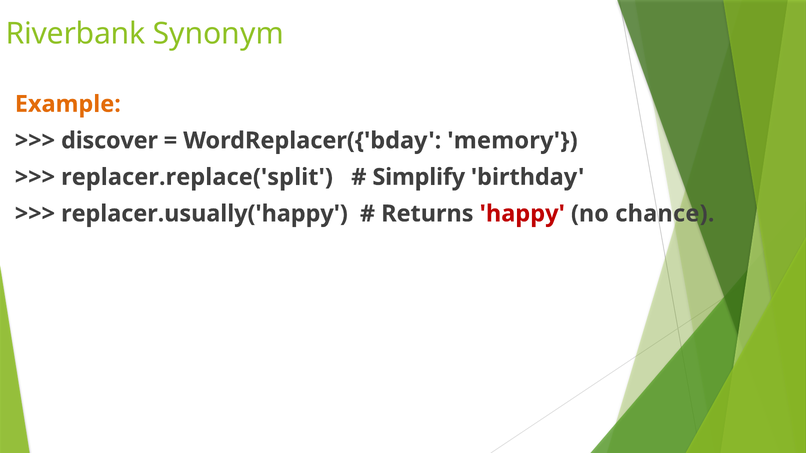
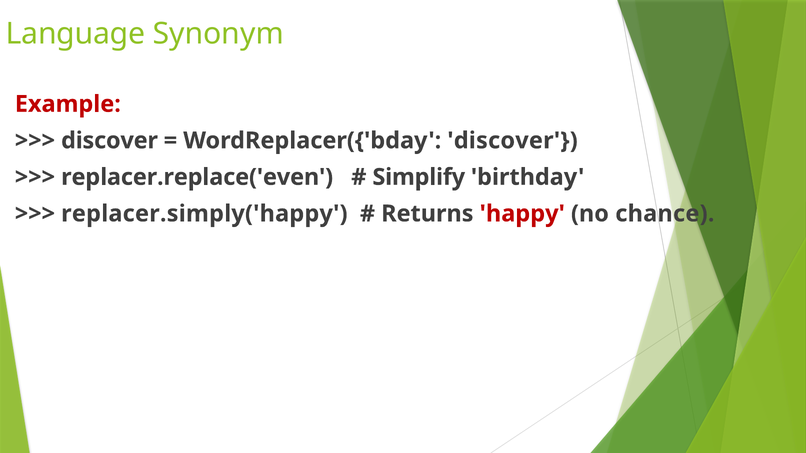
Riverbank: Riverbank -> Language
Example colour: orange -> red
WordReplacer({'bday memory: memory -> discover
replacer.replace('split: replacer.replace('split -> replacer.replace('even
replacer.usually('happy: replacer.usually('happy -> replacer.simply('happy
